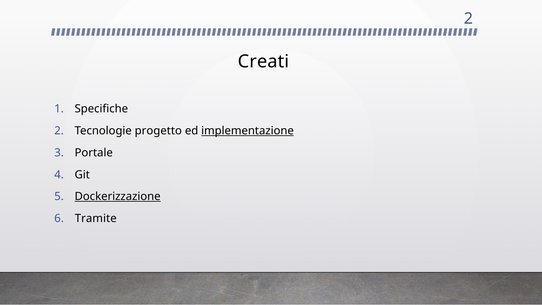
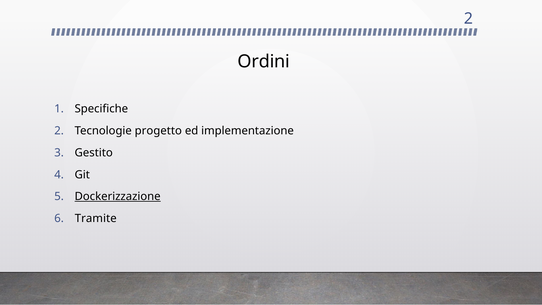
Creati: Creati -> Ordini
implementazione underline: present -> none
Portale: Portale -> Gestito
